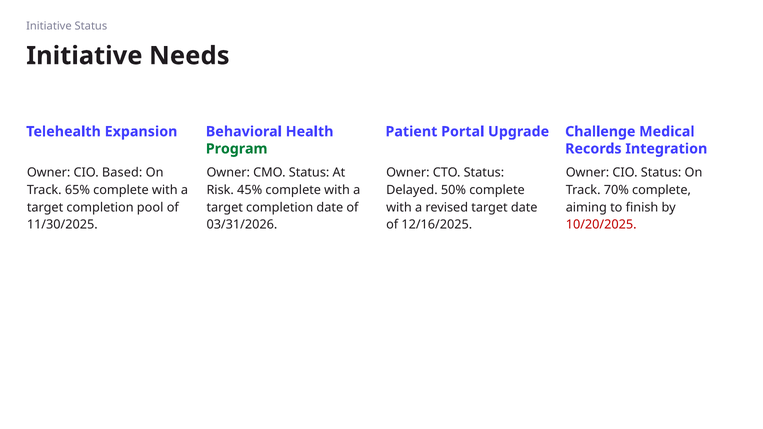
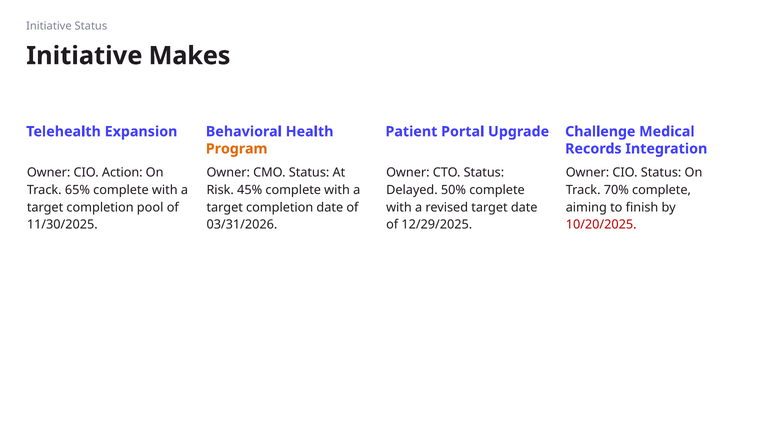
Needs: Needs -> Makes
Program colour: green -> orange
Based: Based -> Action
12/16/2025: 12/16/2025 -> 12/29/2025
